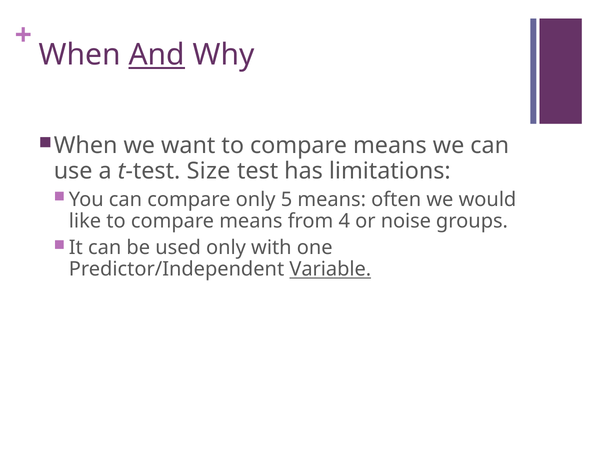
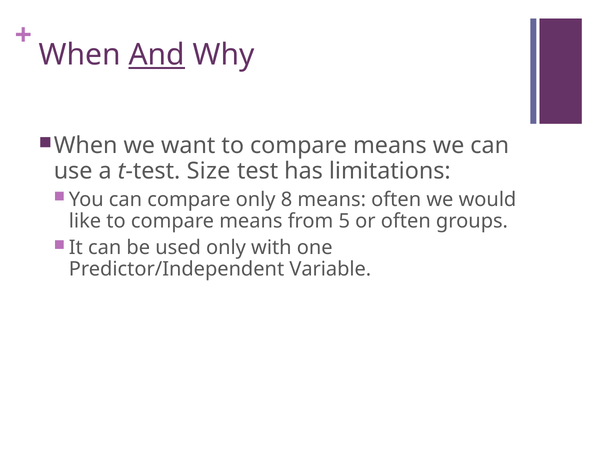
5: 5 -> 8
4: 4 -> 5
or noise: noise -> often
Variable underline: present -> none
